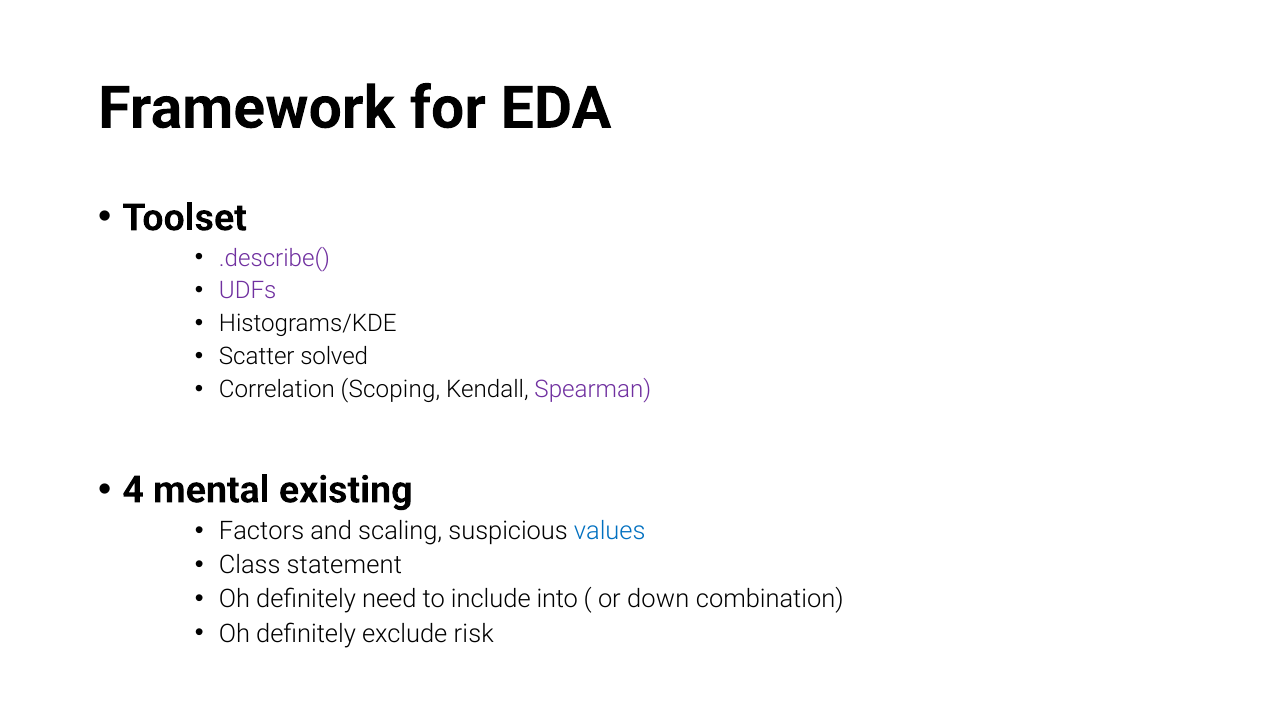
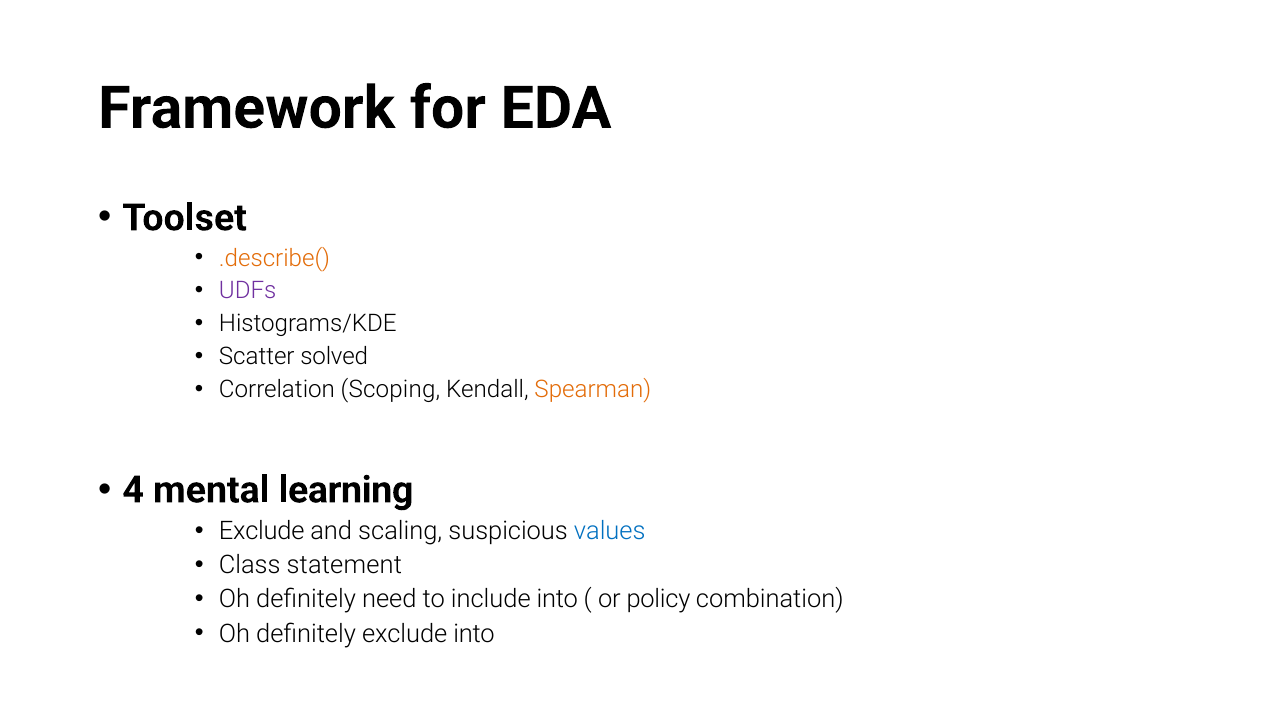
.describe( colour: purple -> orange
Spearman colour: purple -> orange
existing: existing -> learning
Factors at (262, 530): Factors -> Exclude
down: down -> policy
exclude risk: risk -> into
